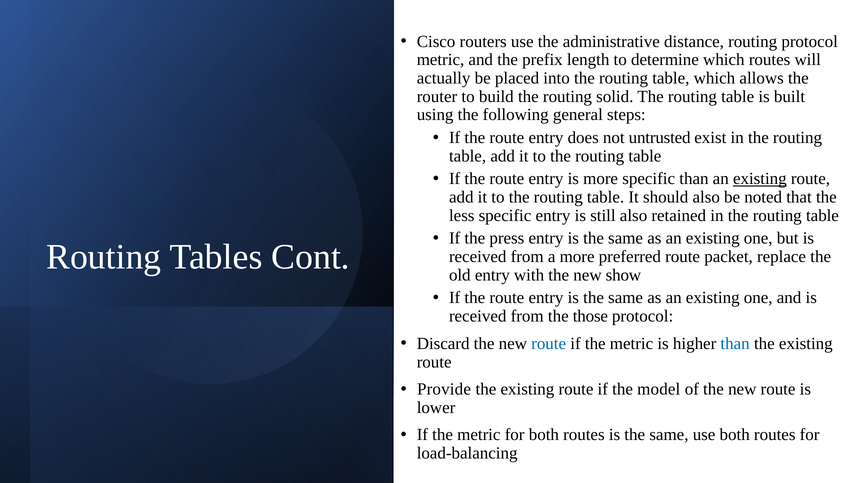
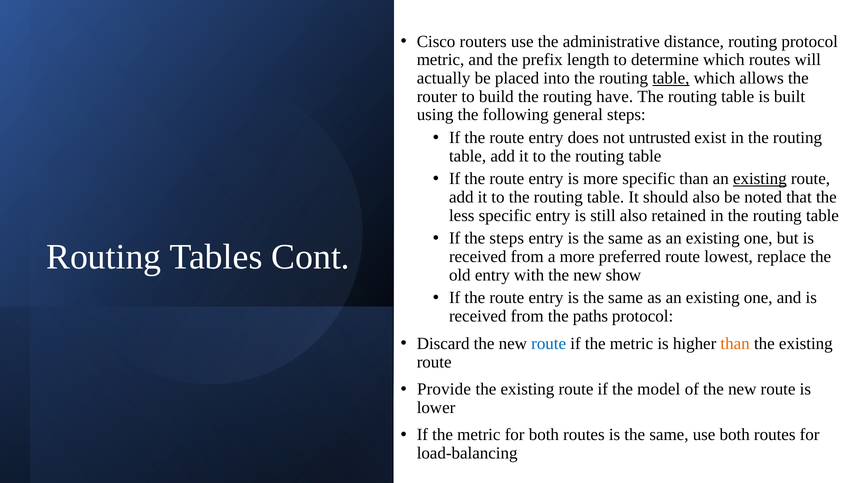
table at (671, 78) underline: none -> present
solid: solid -> have
the press: press -> steps
packet: packet -> lowest
those: those -> paths
than at (735, 344) colour: blue -> orange
